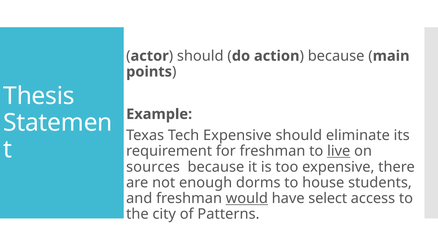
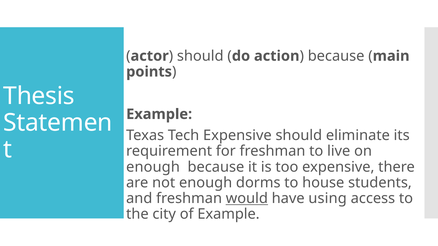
live underline: present -> none
sources at (153, 167): sources -> enough
select: select -> using
of Patterns: Patterns -> Example
